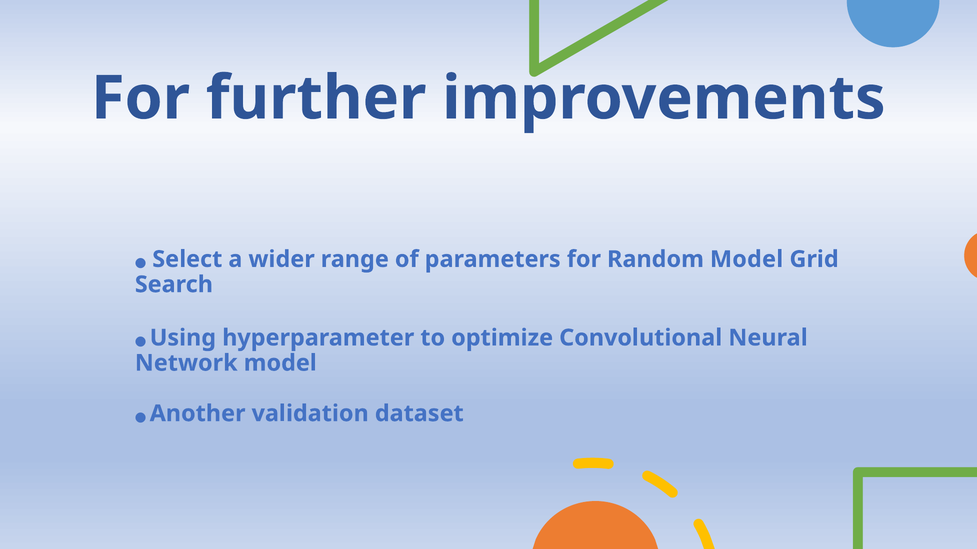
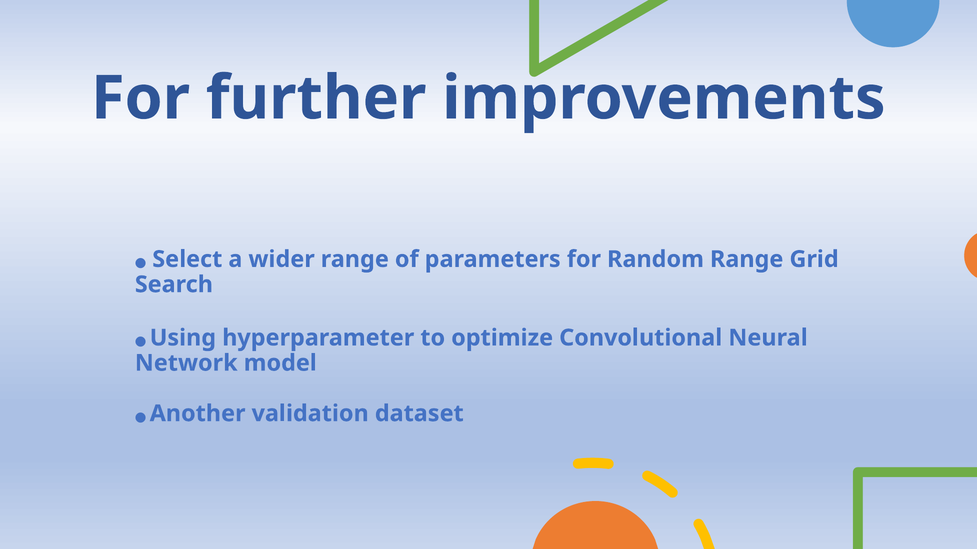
Random Model: Model -> Range
